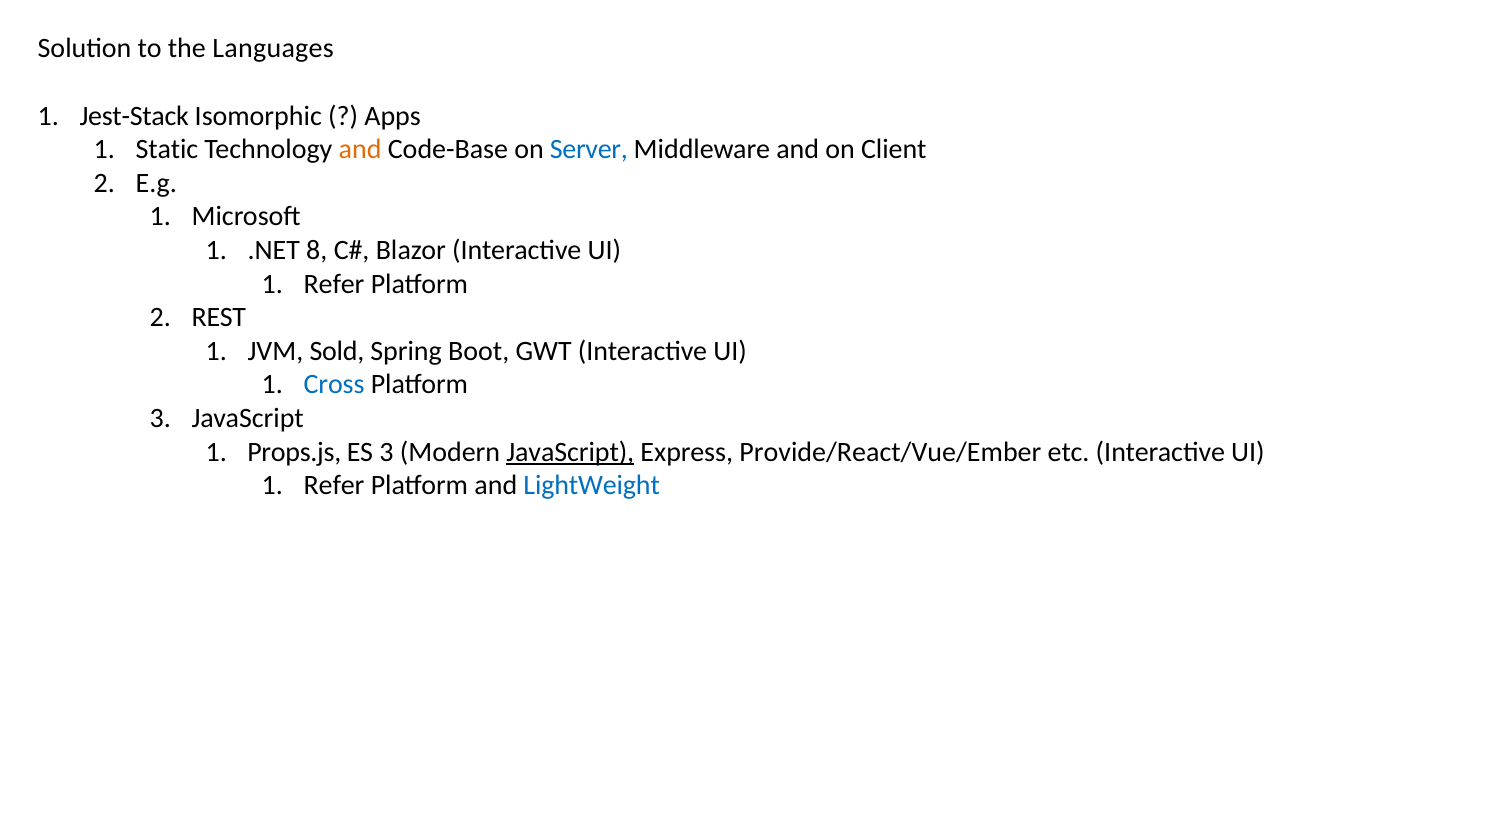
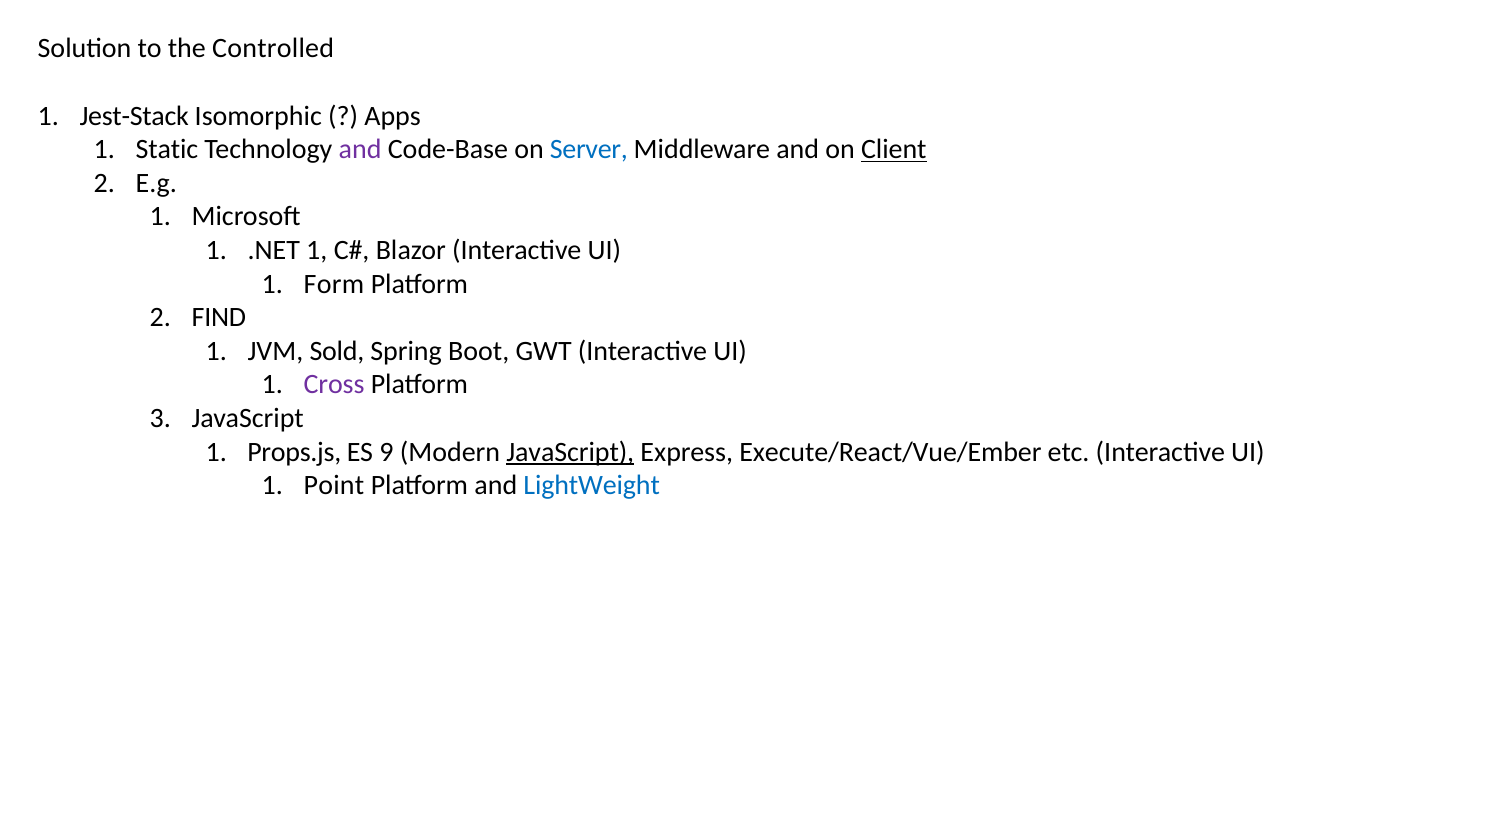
Languages: Languages -> Controlled
and at (360, 150) colour: orange -> purple
Client underline: none -> present
.NET 8: 8 -> 1
Refer at (334, 284): Refer -> Form
REST: REST -> FIND
Cross colour: blue -> purple
ES 3: 3 -> 9
Provide/React/Vue/Ember: Provide/React/Vue/Ember -> Execute/React/Vue/Ember
Refer at (334, 485): Refer -> Point
